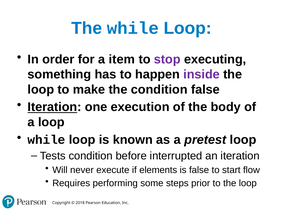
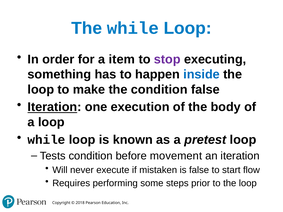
inside colour: purple -> blue
interrupted: interrupted -> movement
elements: elements -> mistaken
